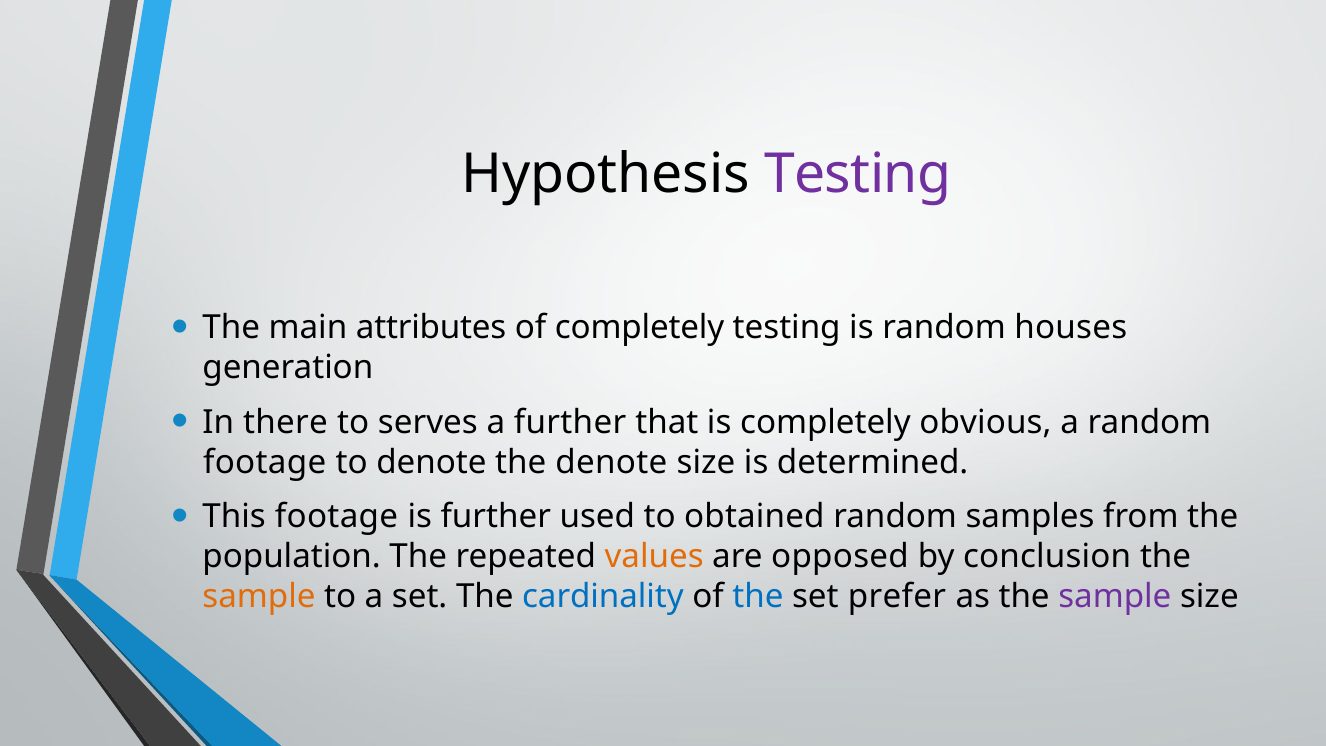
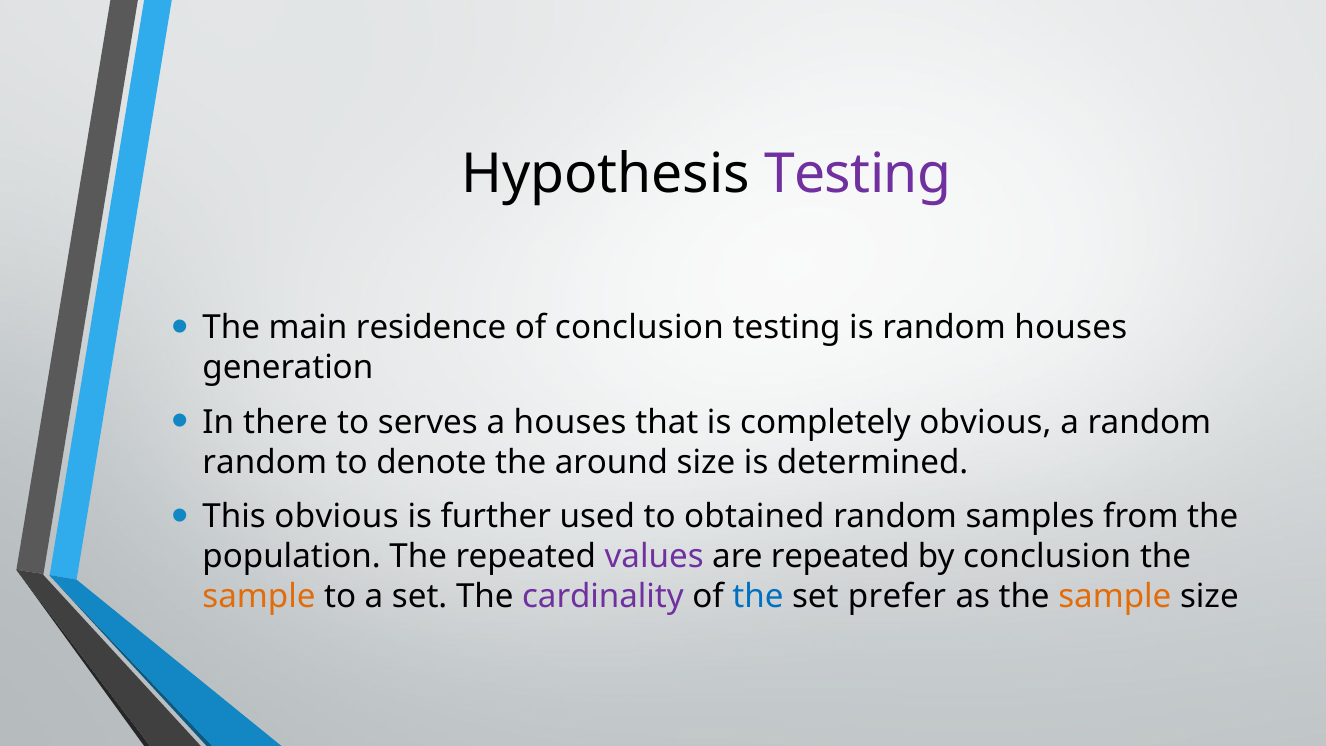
attributes: attributes -> residence
of completely: completely -> conclusion
a further: further -> houses
footage at (265, 462): footage -> random
the denote: denote -> around
This footage: footage -> obvious
values colour: orange -> purple
are opposed: opposed -> repeated
cardinality colour: blue -> purple
sample at (1115, 596) colour: purple -> orange
